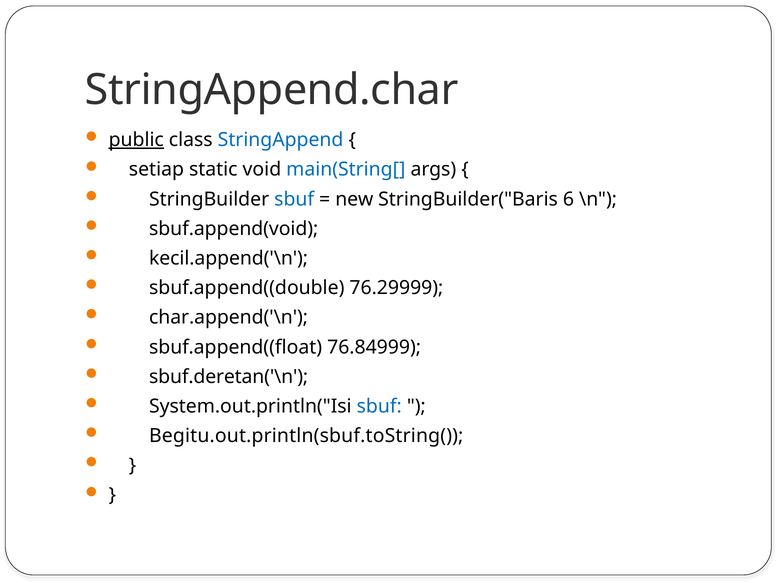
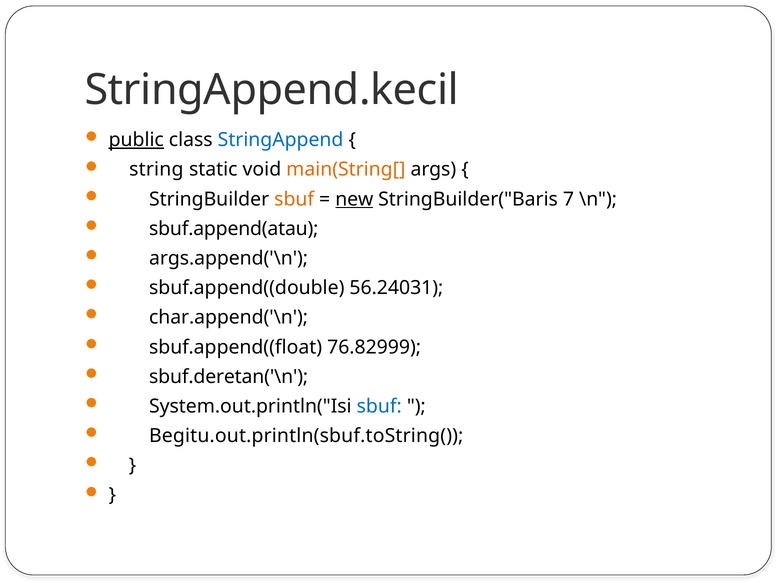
StringAppend.char: StringAppend.char -> StringAppend.kecil
setiap: setiap -> string
main(String[ colour: blue -> orange
sbuf at (294, 199) colour: blue -> orange
new underline: none -> present
6: 6 -> 7
sbuf.append(void: sbuf.append(void -> sbuf.append(atau
kecil.append('\n: kecil.append('\n -> args.append('\n
76.29999: 76.29999 -> 56.24031
76.84999: 76.84999 -> 76.82999
